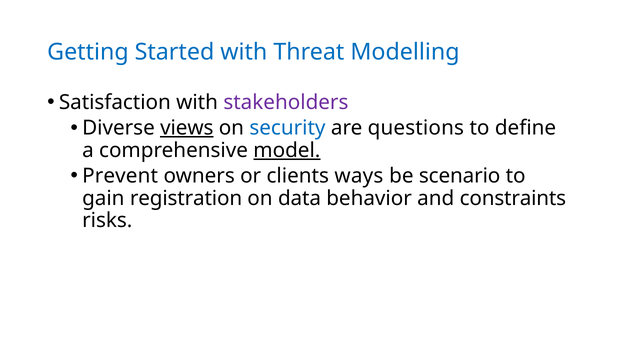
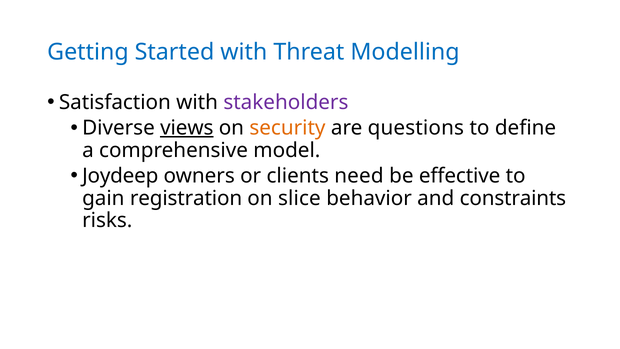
security colour: blue -> orange
model underline: present -> none
Prevent: Prevent -> Joydeep
ways: ways -> need
scenario: scenario -> effective
data: data -> slice
